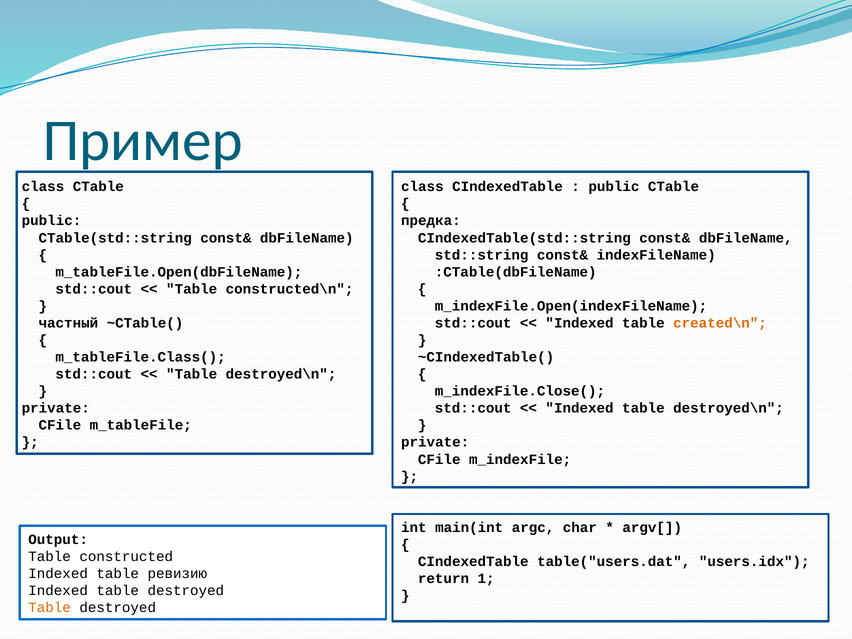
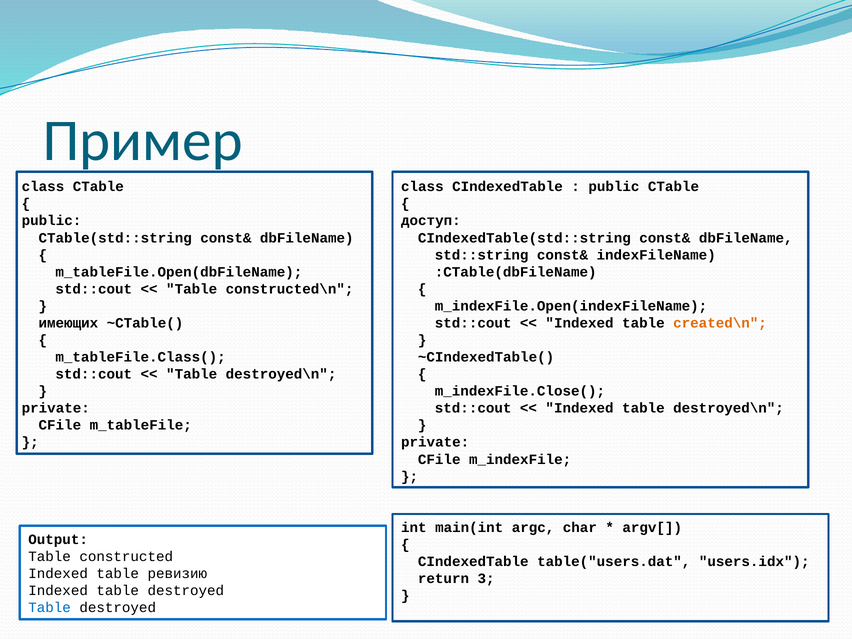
предка: предка -> доступ
частный: частный -> имеющих
1: 1 -> 3
Table at (50, 608) colour: orange -> blue
